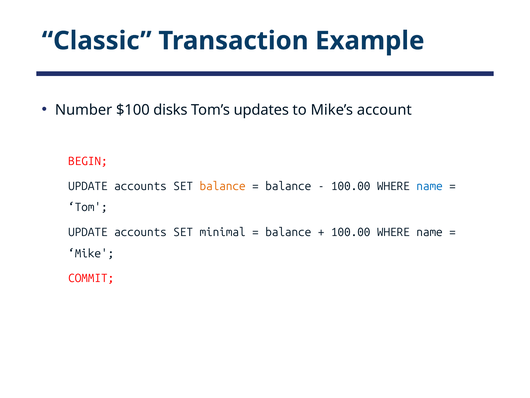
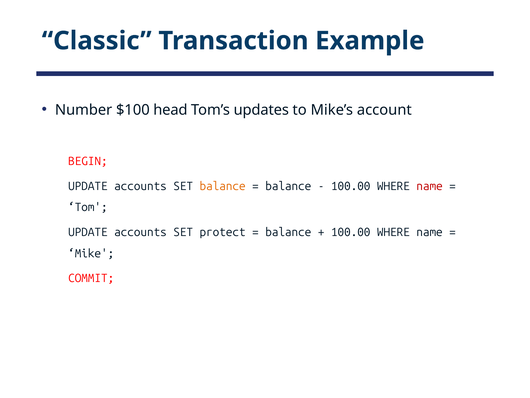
disks: disks -> head
name at (430, 186) colour: blue -> red
minimal: minimal -> protect
